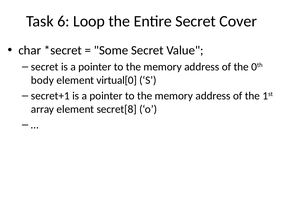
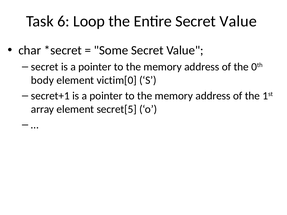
Entire Secret Cover: Cover -> Value
virtual[0: virtual[0 -> victim[0
secret[8: secret[8 -> secret[5
